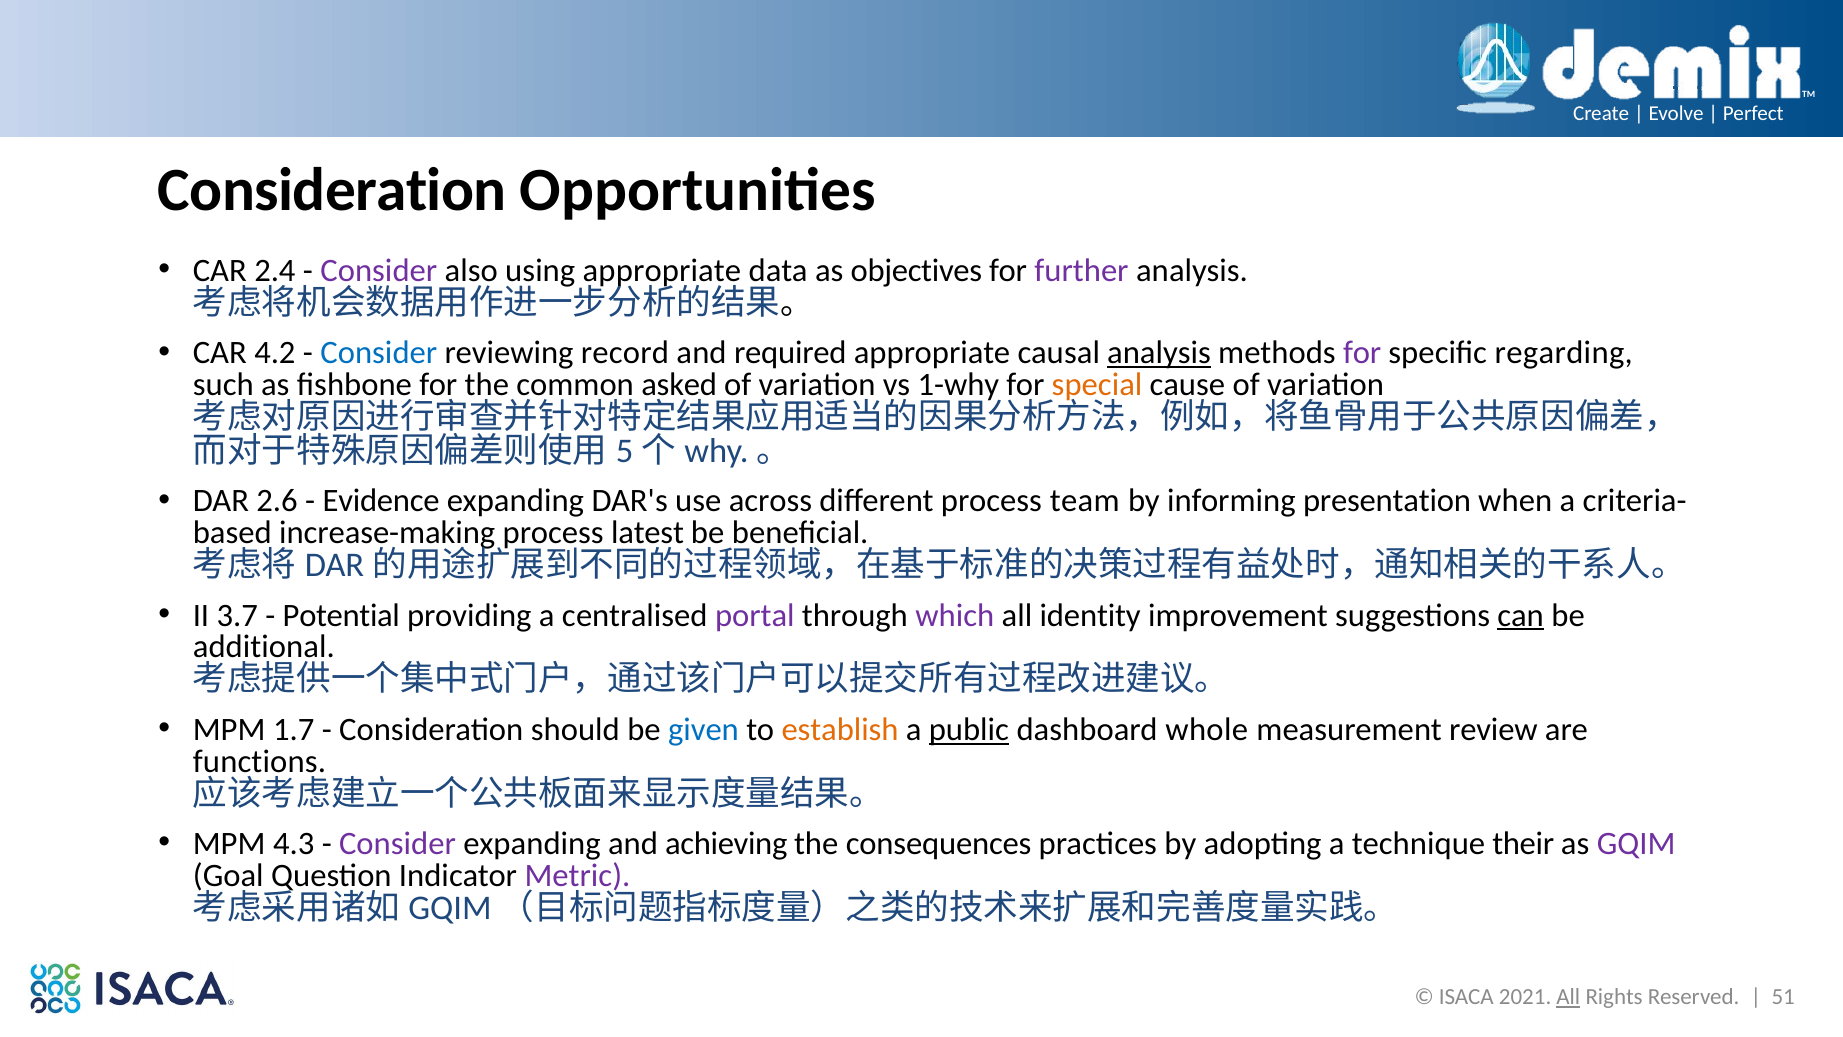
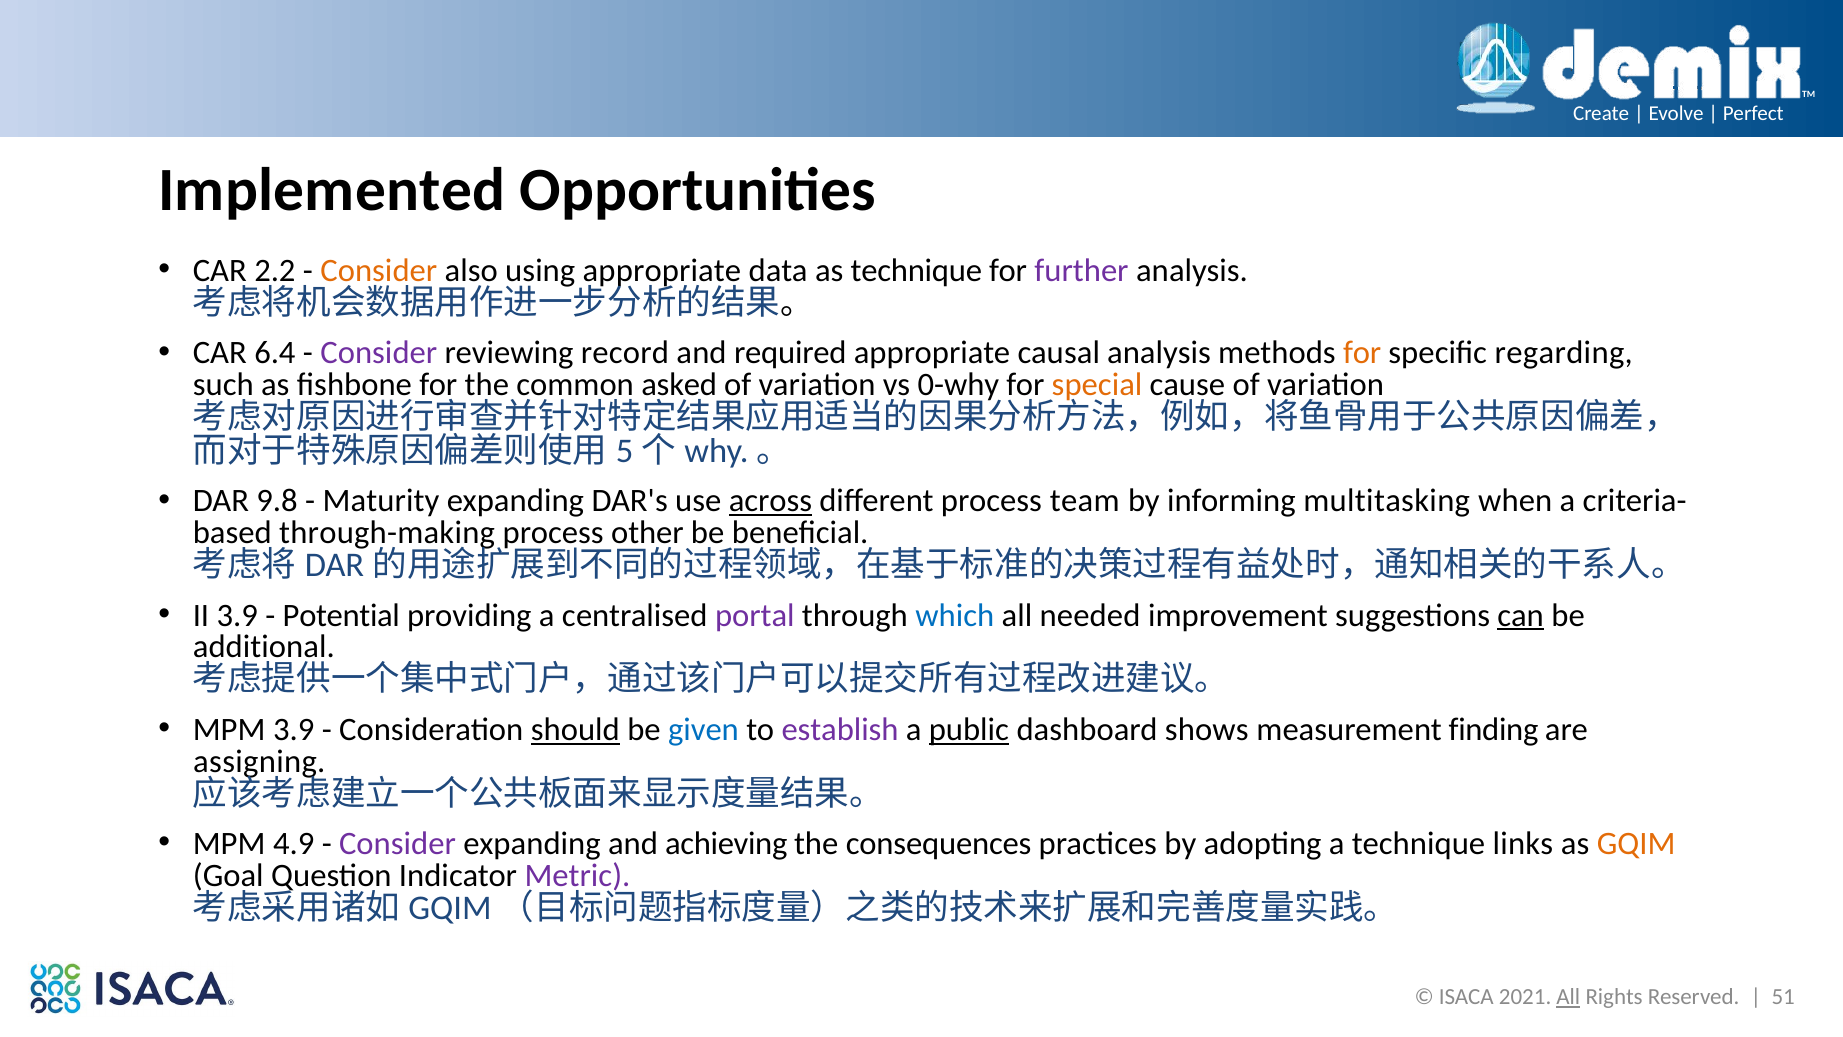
Consideration at (332, 190): Consideration -> Implemented
2.4: 2.4 -> 2.2
Consider at (379, 270) colour: purple -> orange
as objectives: objectives -> technique
4.2: 4.2 -> 6.4
Consider at (379, 353) colour: blue -> purple
analysis at (1159, 353) underline: present -> none
for at (1362, 353) colour: purple -> orange
1-why: 1-why -> 0-why
2.6: 2.6 -> 9.8
Evidence: Evidence -> Maturity
across underline: none -> present
presentation: presentation -> multitasking
increase-making: increase-making -> through-making
latest: latest -> other
II 3.7: 3.7 -> 3.9
which colour: purple -> blue
identity: identity -> needed
MPM 1.7: 1.7 -> 3.9
should underline: none -> present
establish colour: orange -> purple
whole: whole -> shows
review: review -> finding
functions: functions -> assigning
4.3: 4.3 -> 4.9
their: their -> links
GQIM colour: purple -> orange
